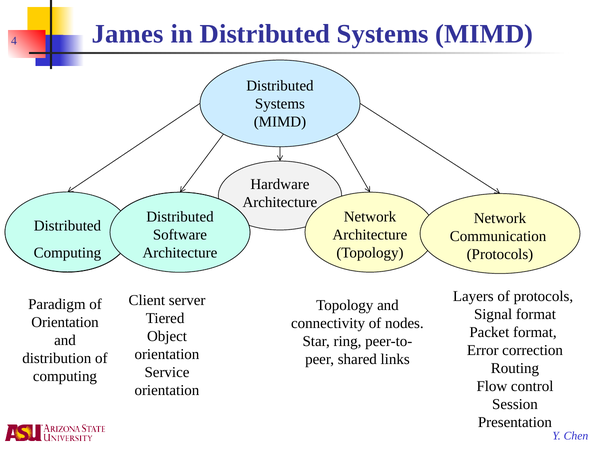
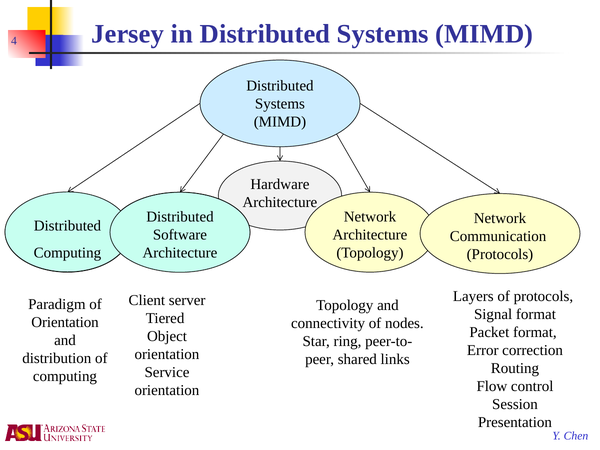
James: James -> Jersey
